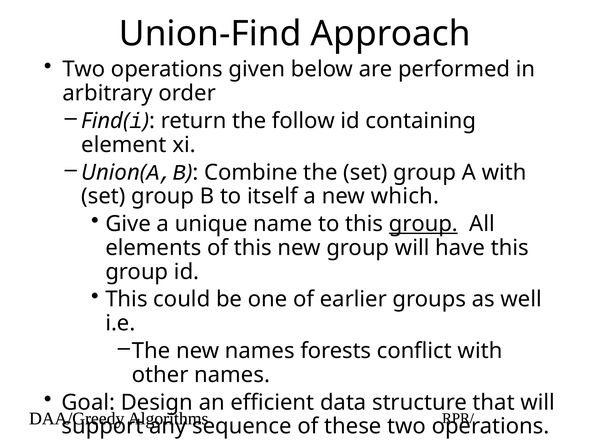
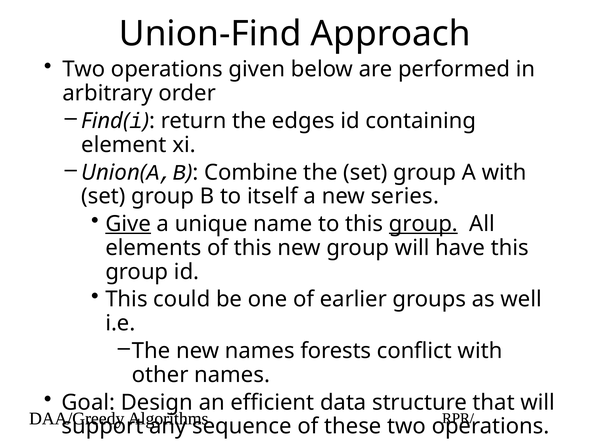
follow: follow -> edges
which: which -> series
Give underline: none -> present
